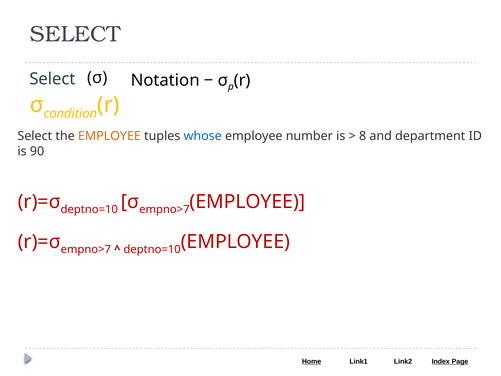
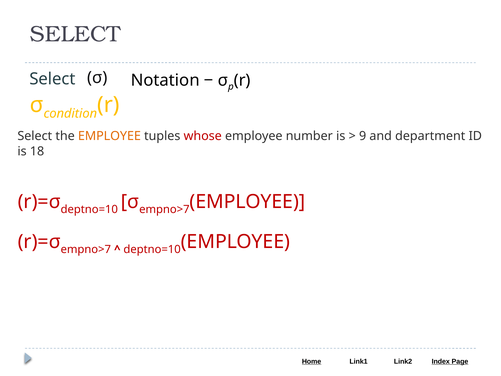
whose colour: blue -> red
8: 8 -> 9
90: 90 -> 18
